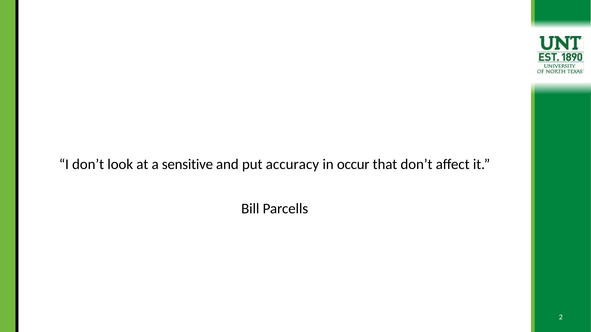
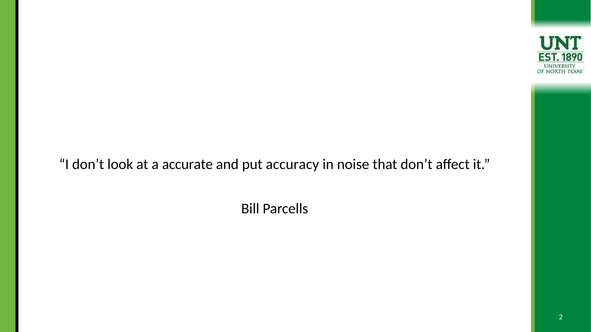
sensitive: sensitive -> accurate
occur: occur -> noise
